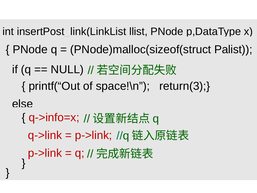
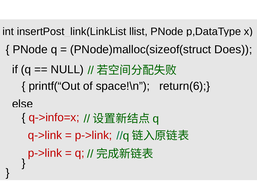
Palist: Palist -> Does
return(3: return(3 -> return(6
